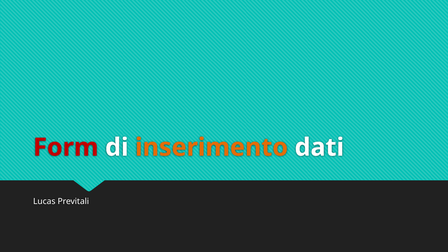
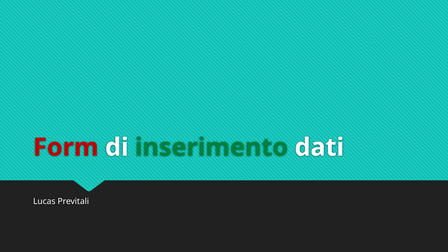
inserimento colour: orange -> green
